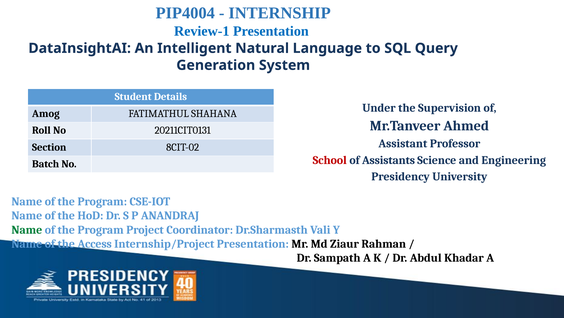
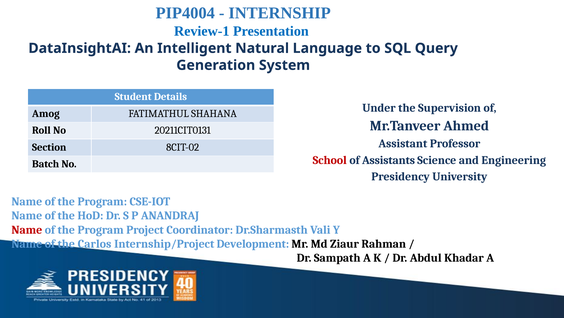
Name at (27, 229) colour: green -> red
Access: Access -> Carlos
Internship/Project Presentation: Presentation -> Development
